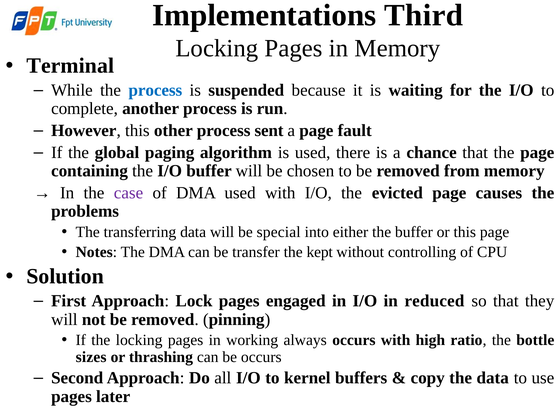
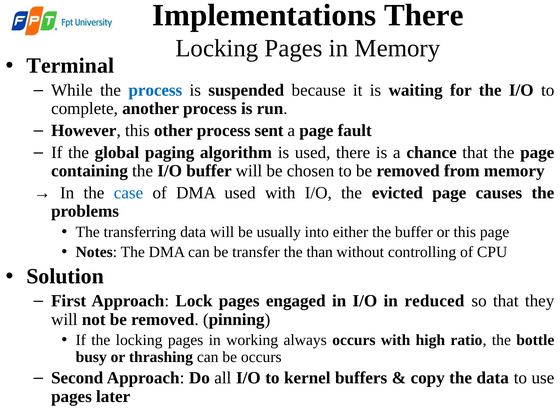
Implementations Third: Third -> There
case colour: purple -> blue
special: special -> usually
kept: kept -> than
sizes: sizes -> busy
